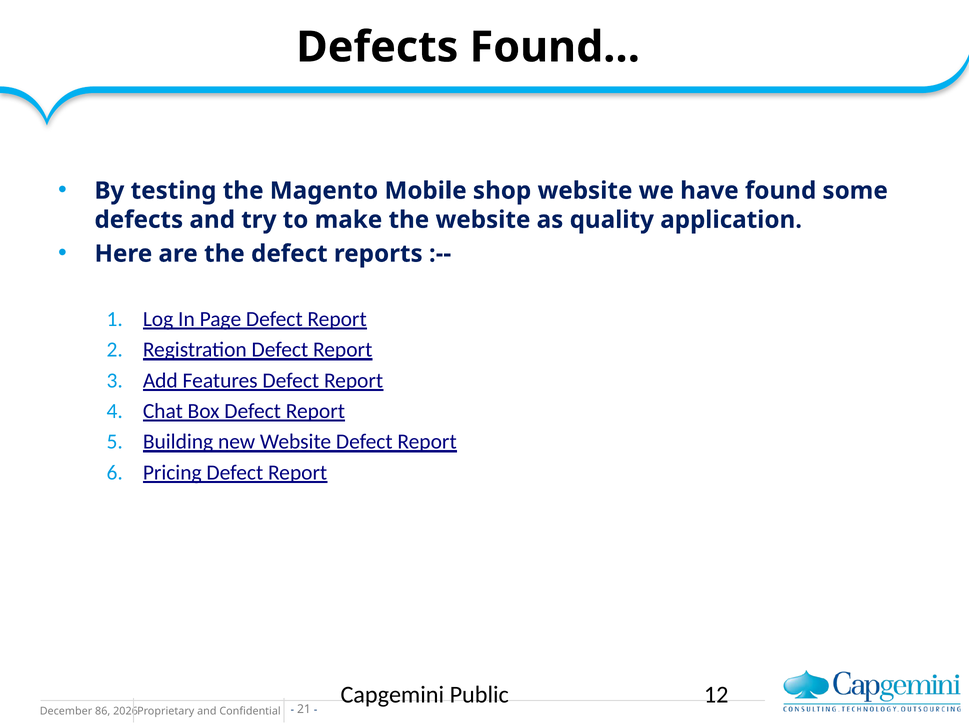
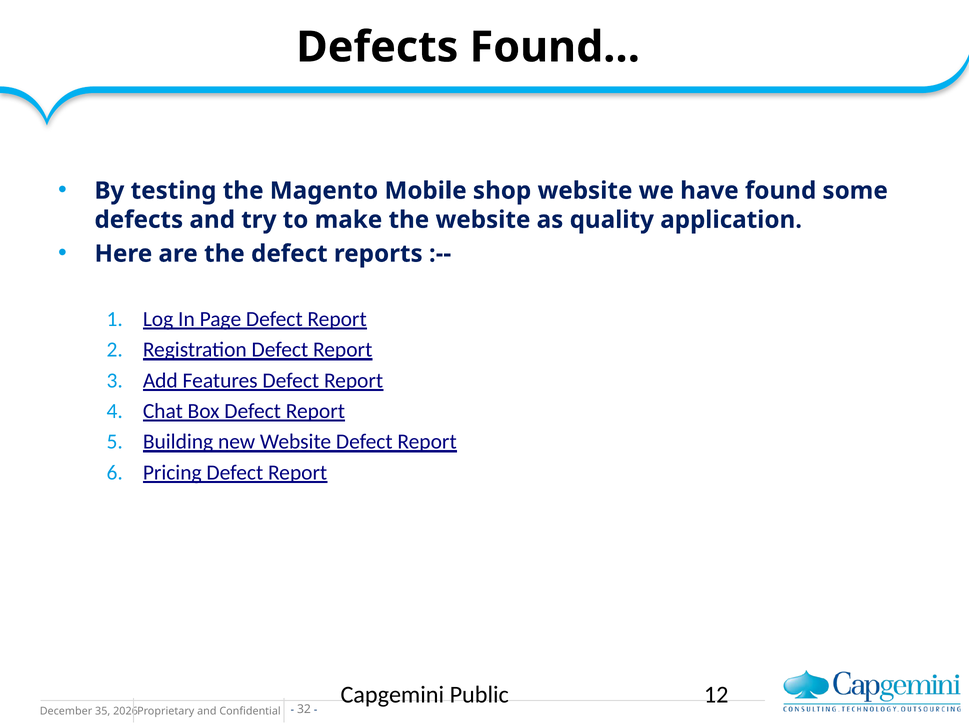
86: 86 -> 35
21: 21 -> 32
